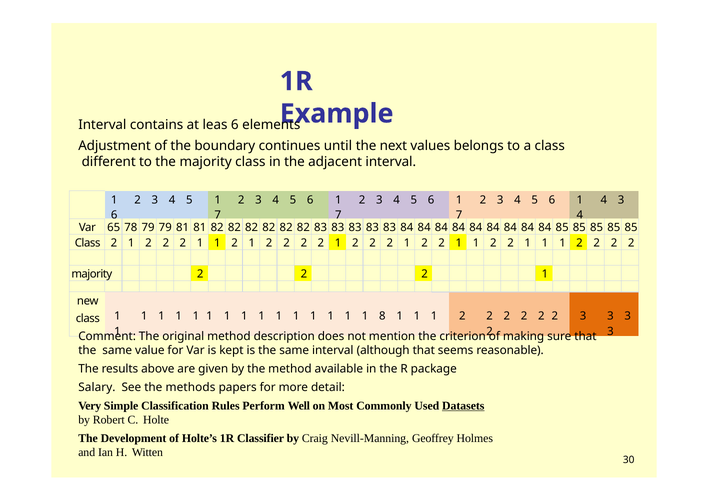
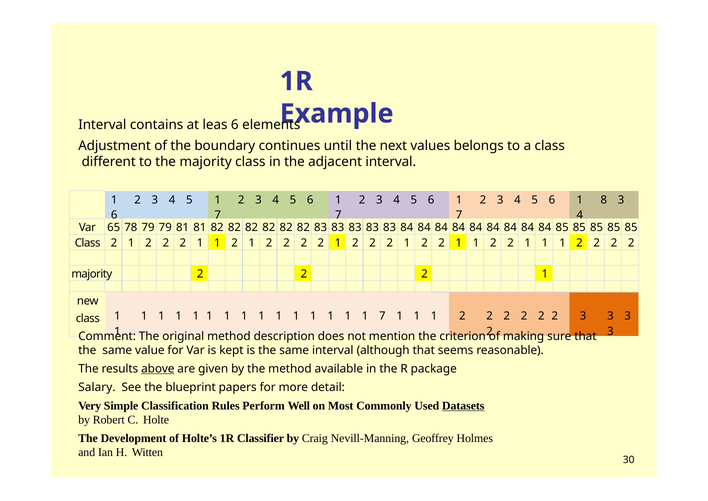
1 4: 4 -> 8
1 8: 8 -> 7
above underline: none -> present
methods: methods -> blueprint
